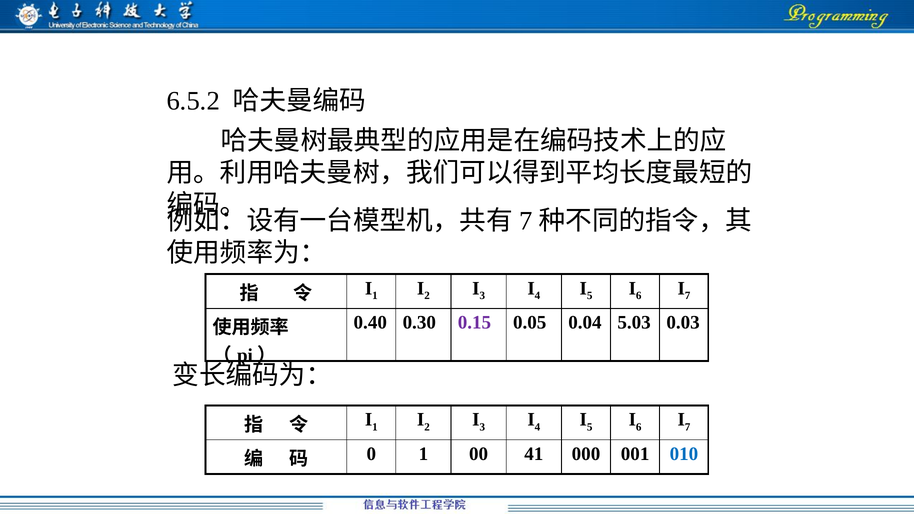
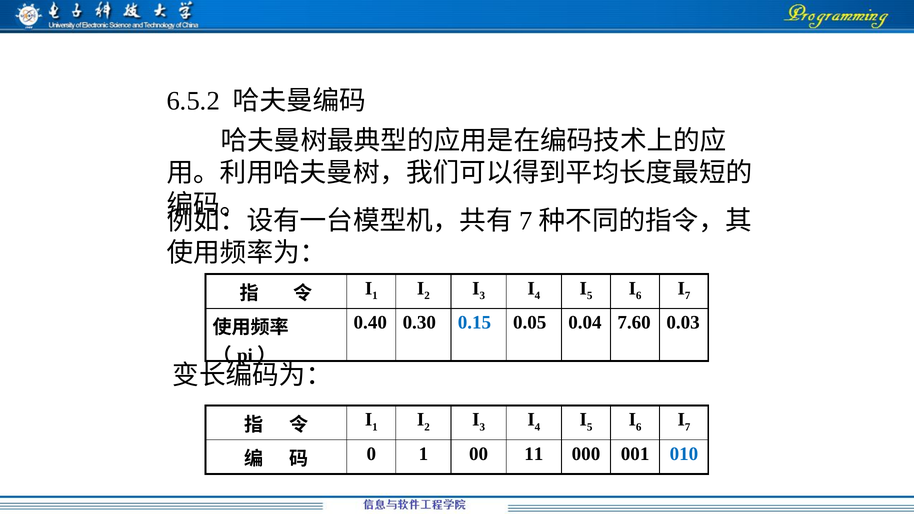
0.15 colour: purple -> blue
5.03: 5.03 -> 7.60
41: 41 -> 11
